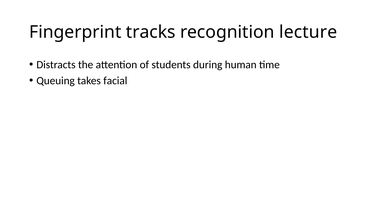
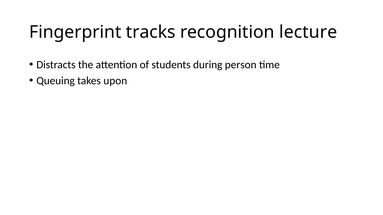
human: human -> person
facial: facial -> upon
